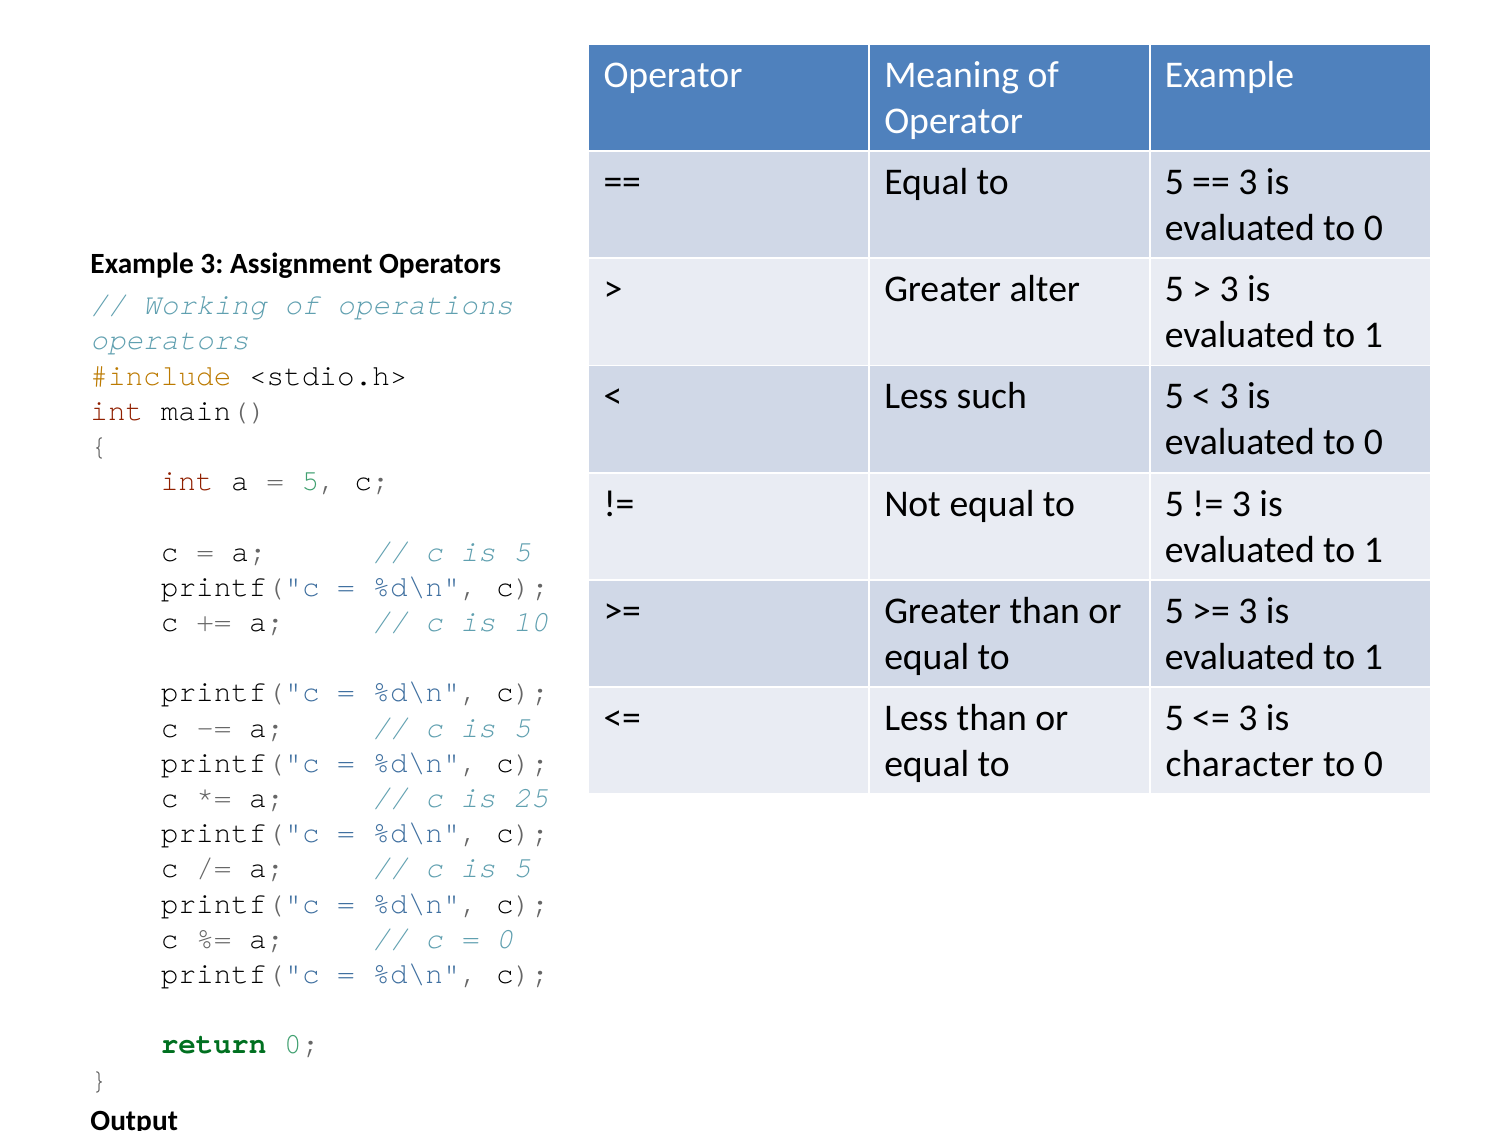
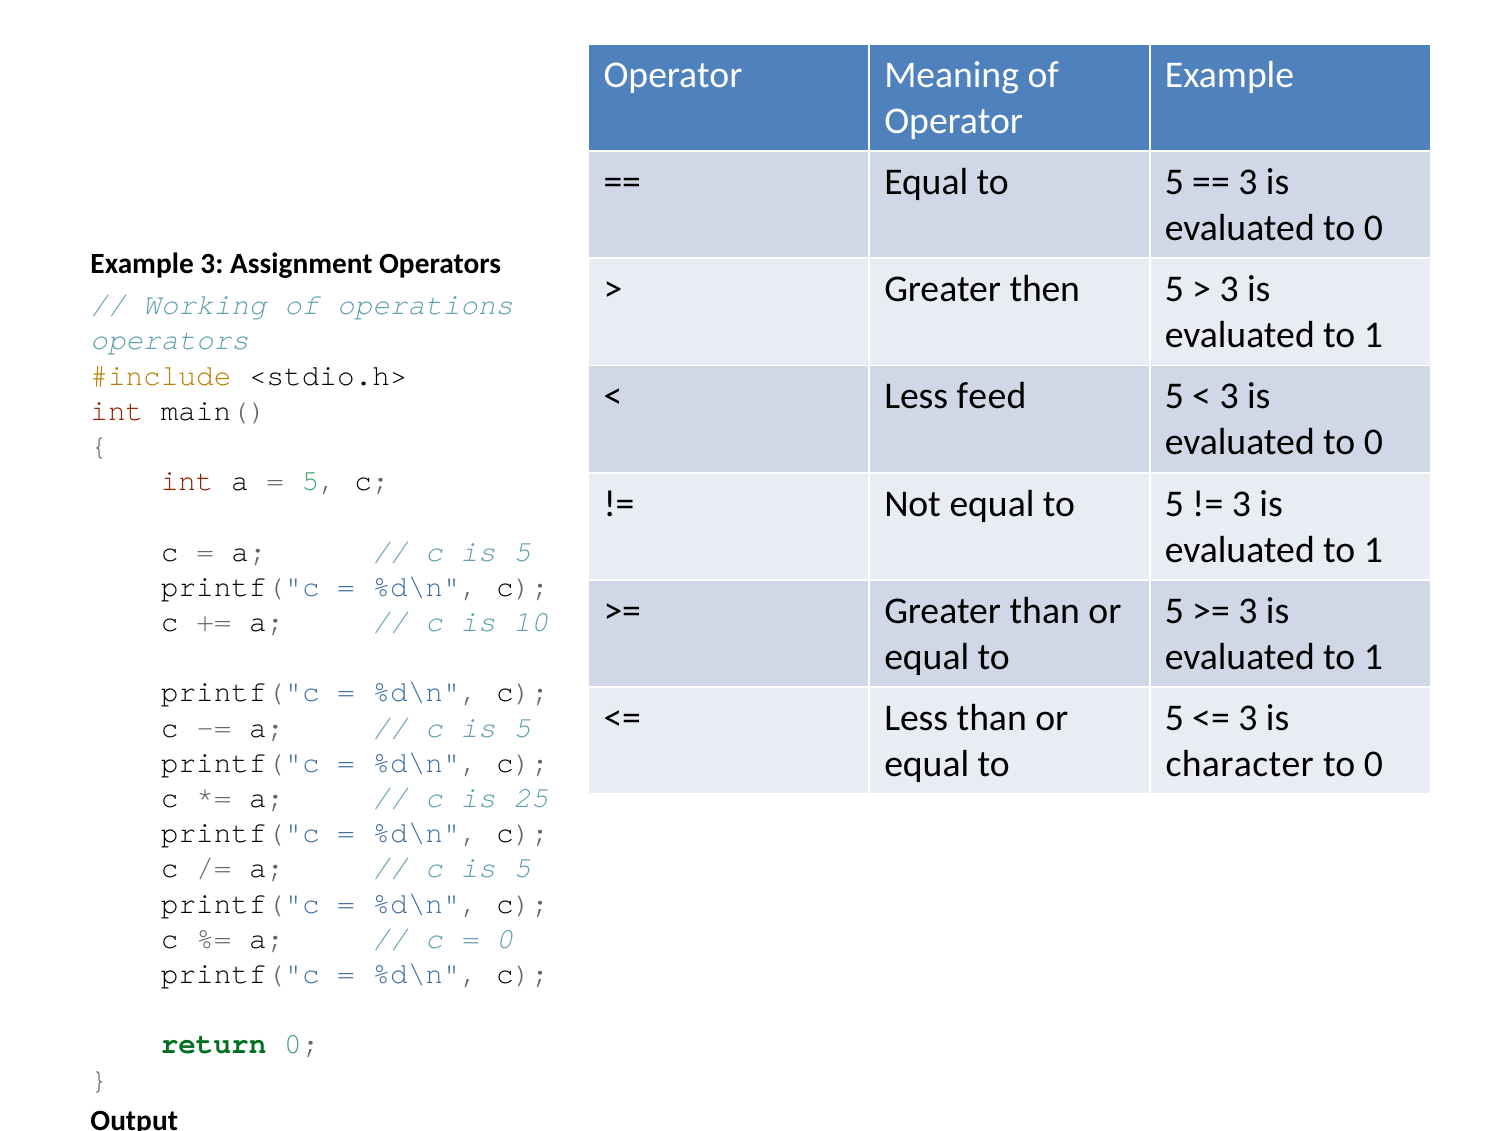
alter: alter -> then
such: such -> feed
